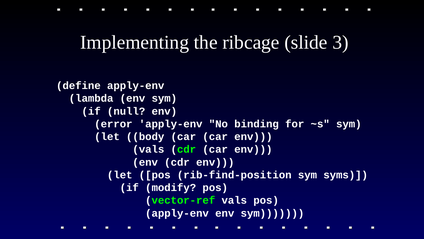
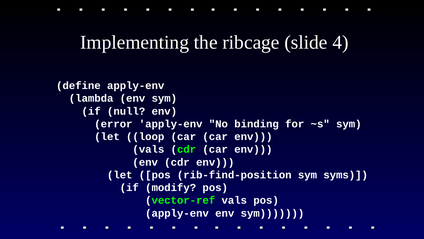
3: 3 -> 4
body: body -> loop
